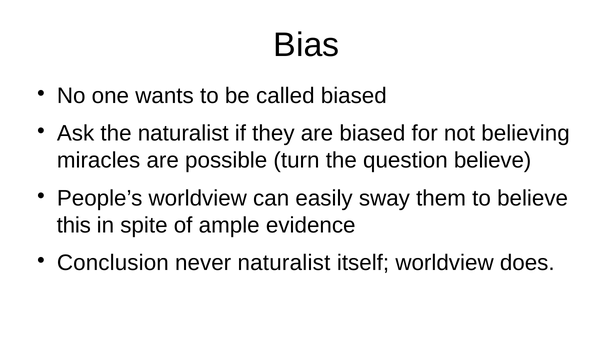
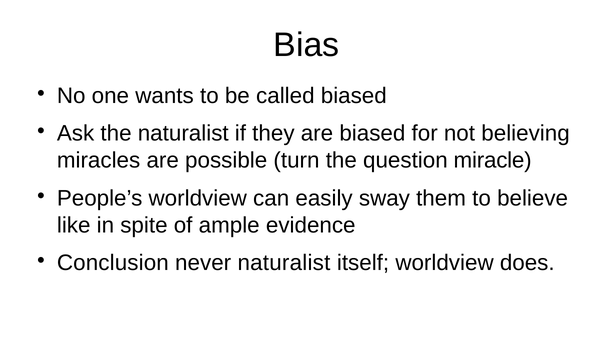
question believe: believe -> miracle
this: this -> like
